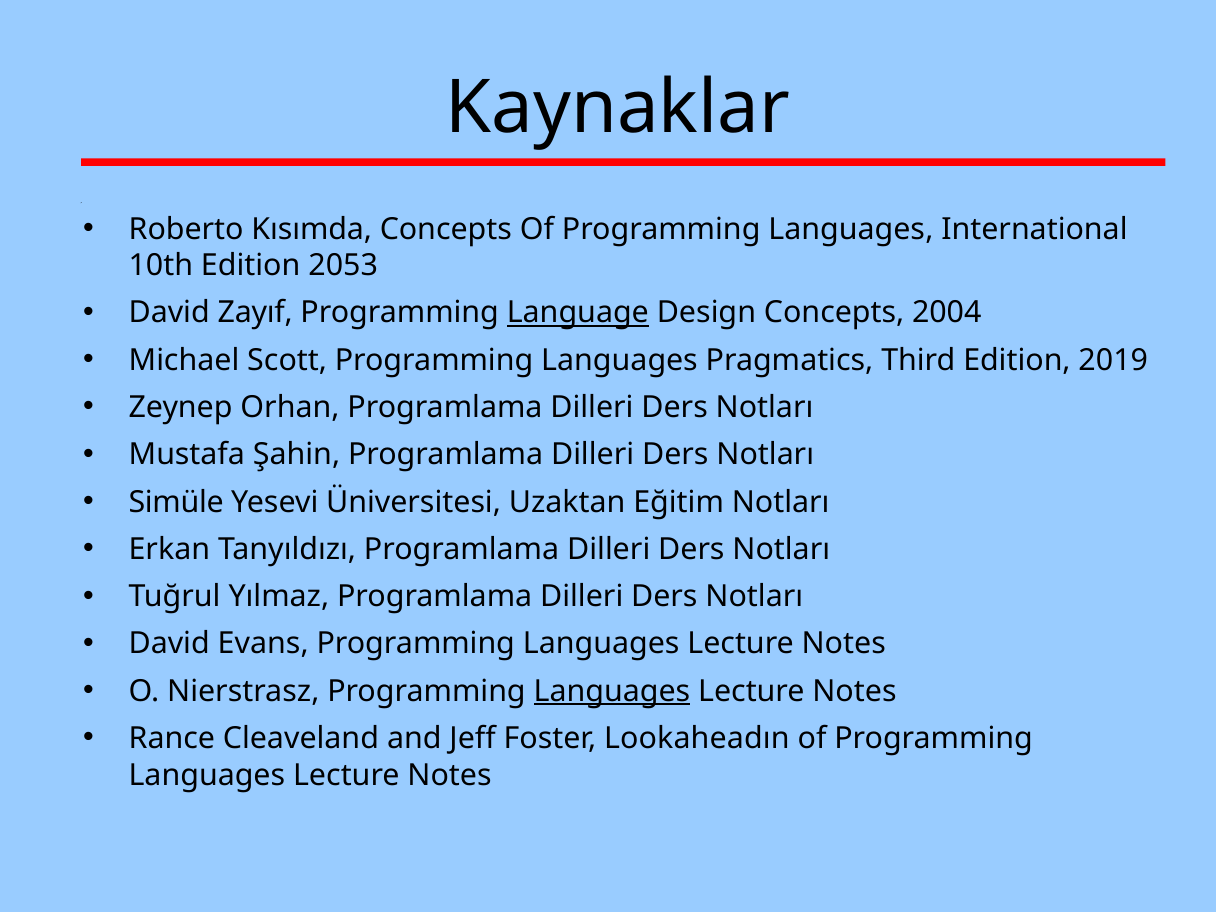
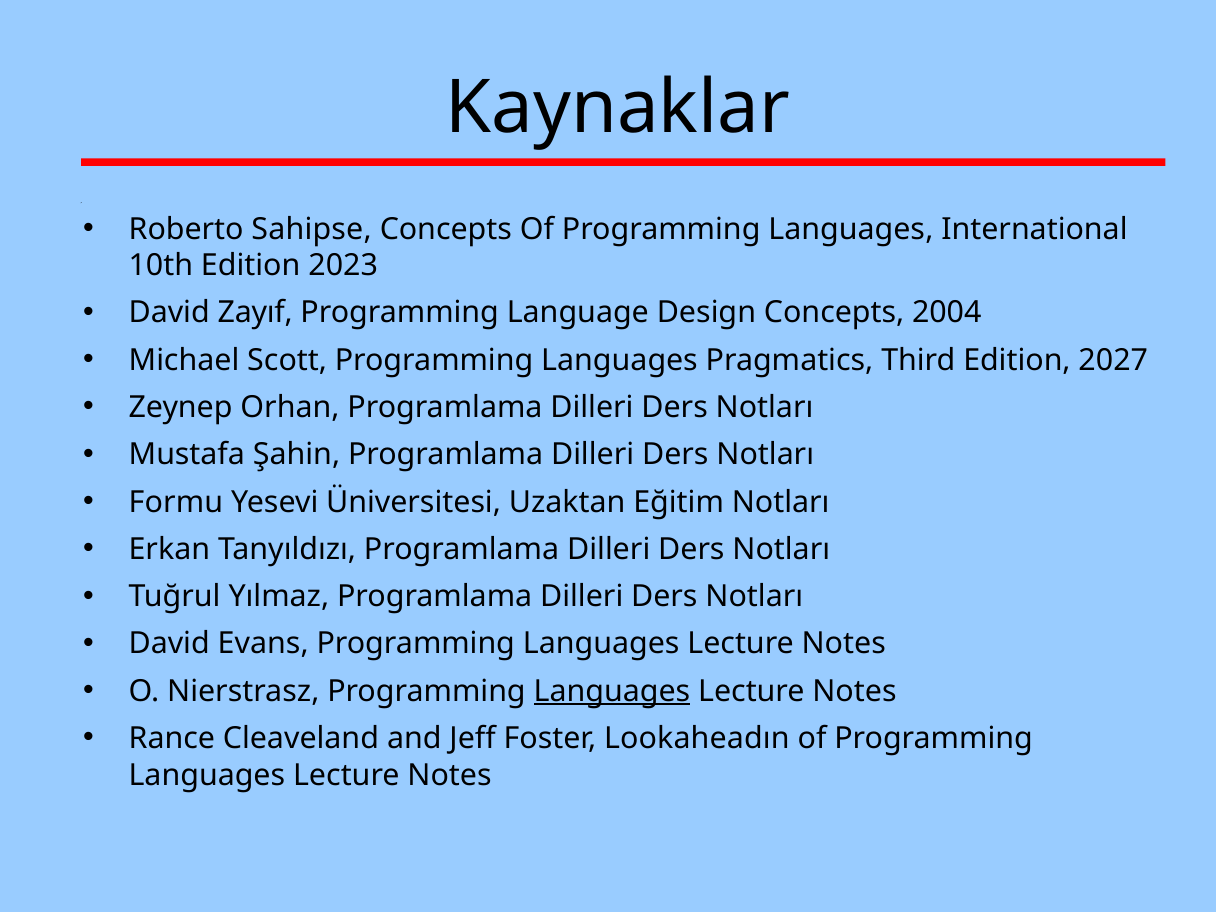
Kısımda: Kısımda -> Sahipse
2053: 2053 -> 2023
Language underline: present -> none
2019: 2019 -> 2027
Simüle: Simüle -> Formu
